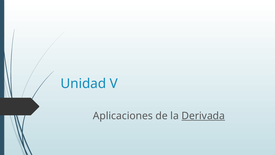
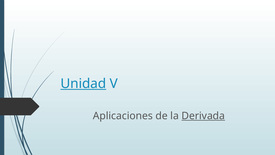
Unidad underline: none -> present
